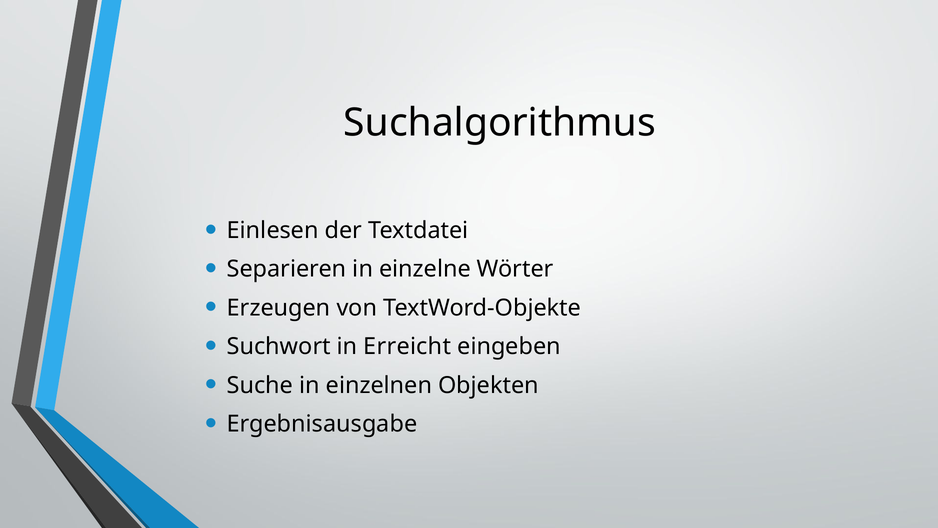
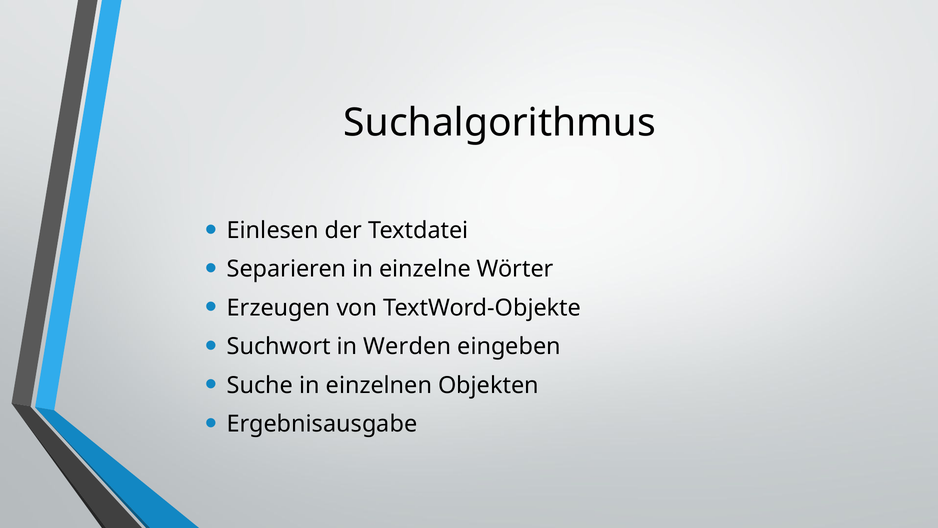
Erreicht: Erreicht -> Werden
